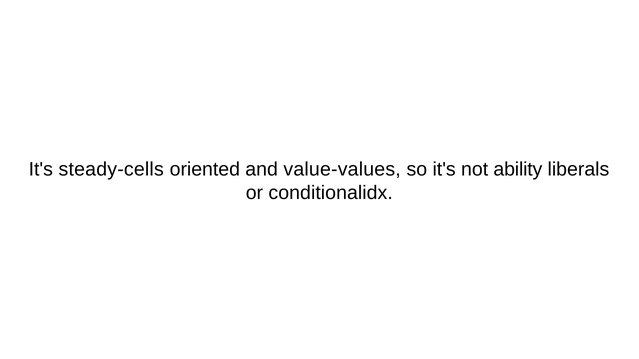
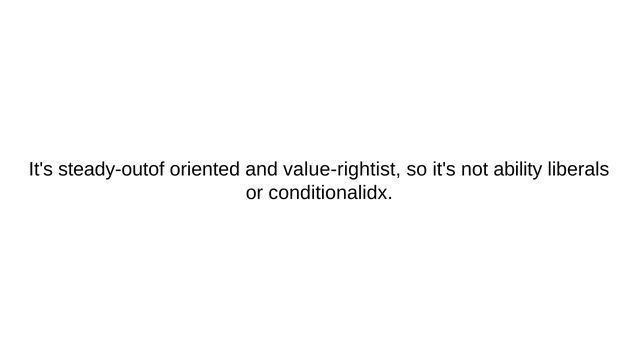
steady-cells: steady-cells -> steady-outof
value-values: value-values -> value-rightist
